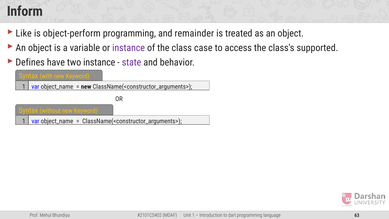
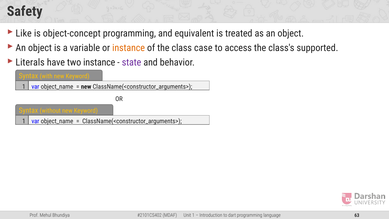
Inform: Inform -> Safety
object-perform: object-perform -> object-concept
remainder: remainder -> equivalent
instance at (129, 48) colour: purple -> orange
Defines: Defines -> Literals
